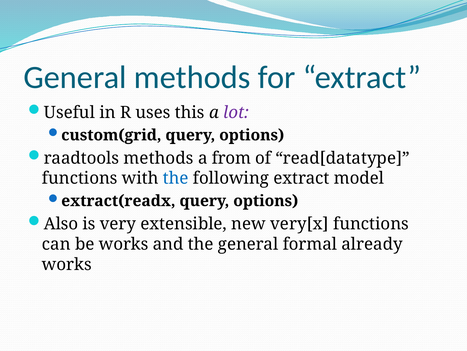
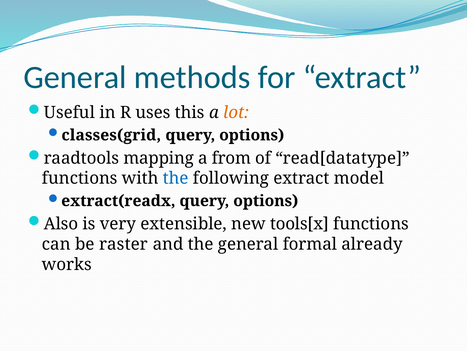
lot colour: purple -> orange
custom(grid: custom(grid -> classes(grid
raadtools methods: methods -> mapping
very[x: very[x -> tools[x
be works: works -> raster
